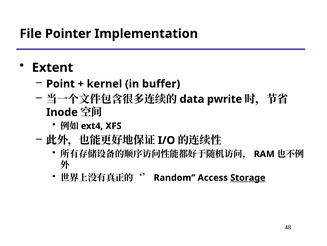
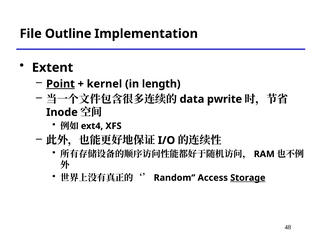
Pointer: Pointer -> Outline
Point underline: none -> present
buffer: buffer -> length
